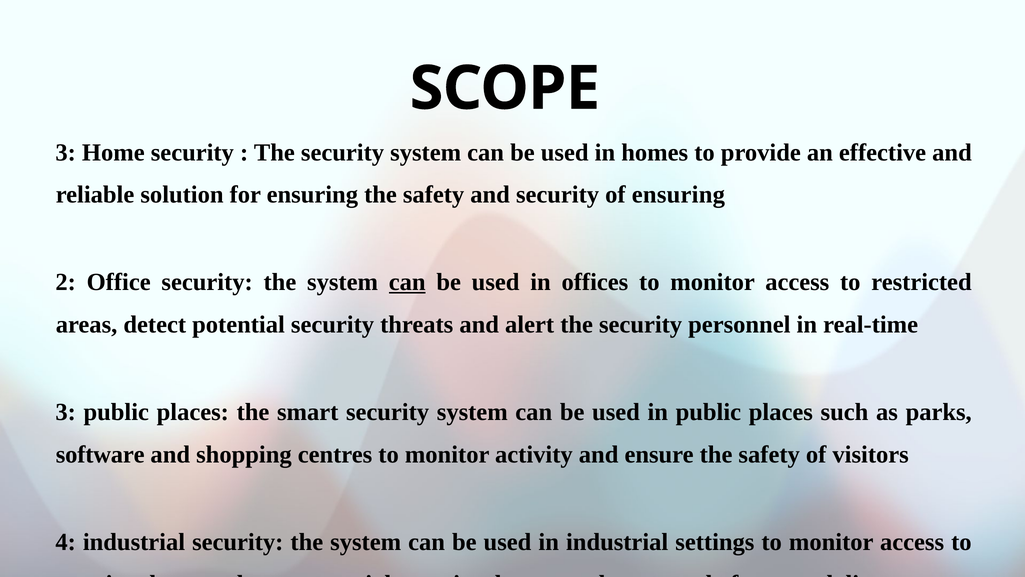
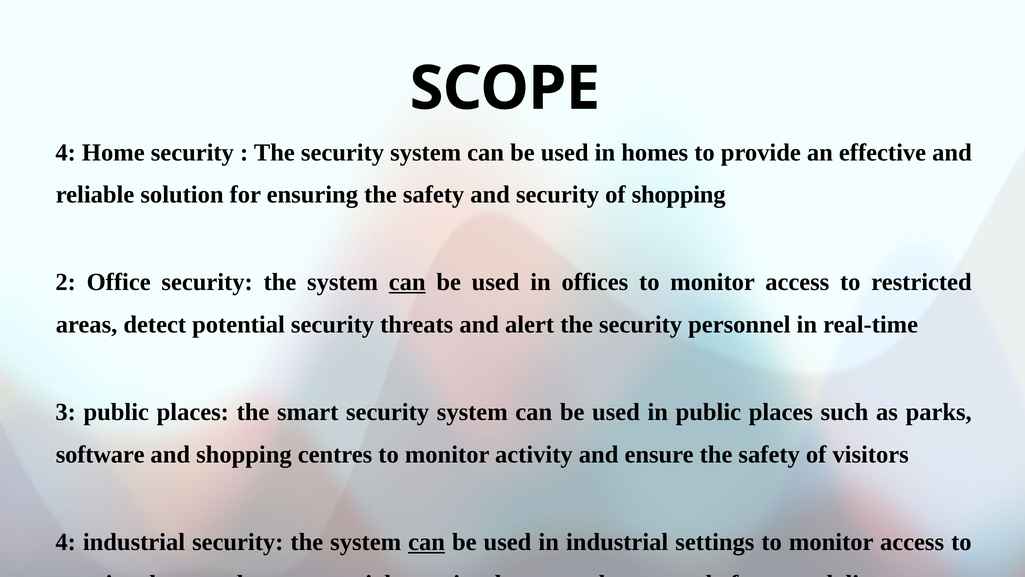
3 at (66, 152): 3 -> 4
of ensuring: ensuring -> shopping
can at (427, 542) underline: none -> present
